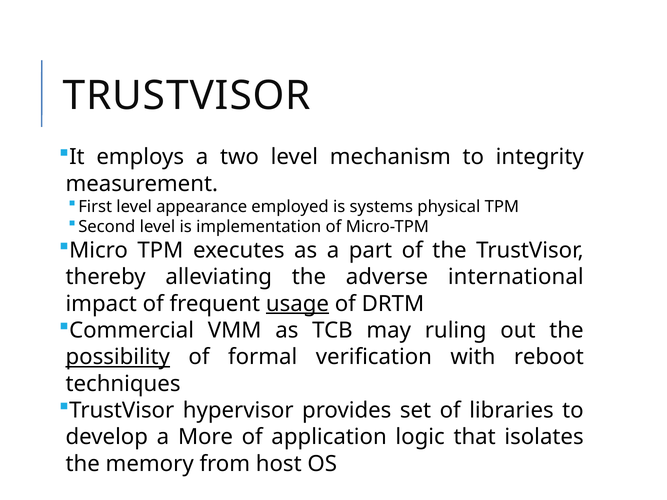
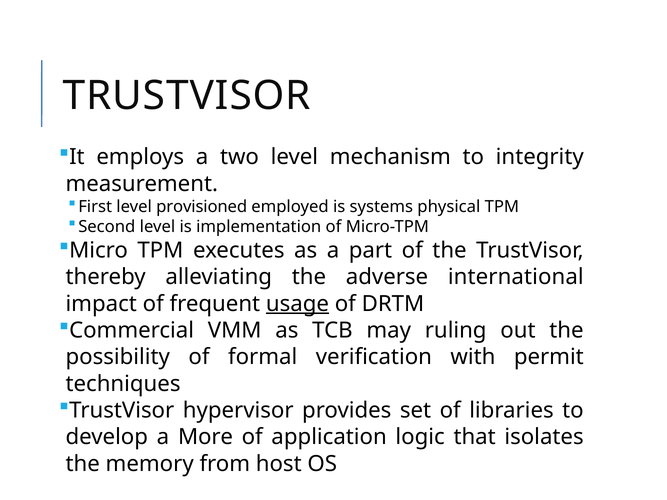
appearance: appearance -> provisioned
possibility underline: present -> none
reboot: reboot -> permit
